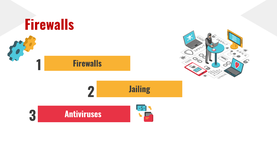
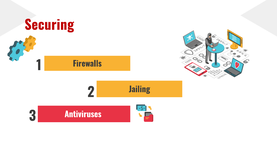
Firewalls at (49, 25): Firewalls -> Securing
